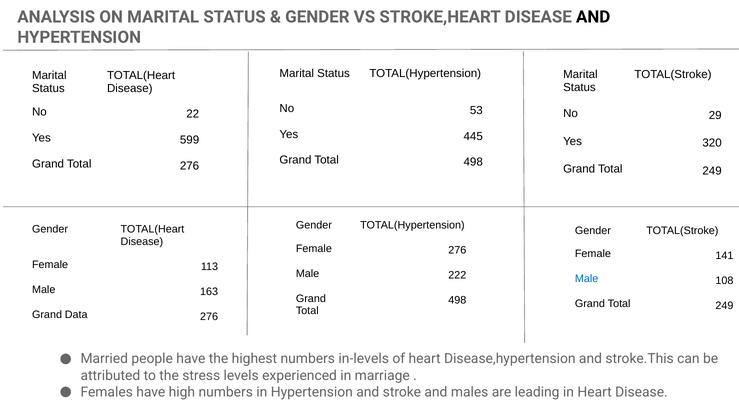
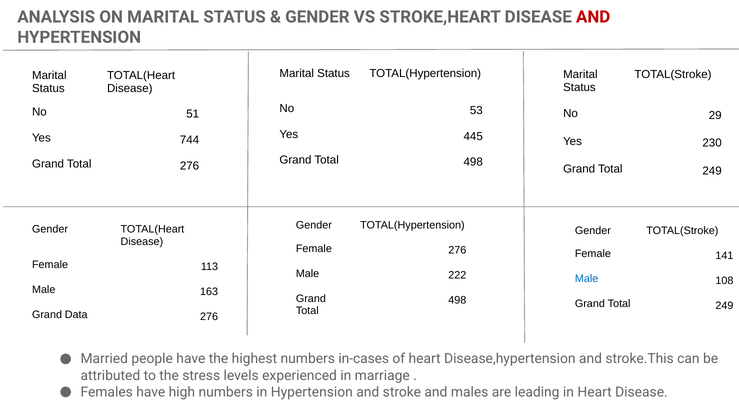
AND at (593, 17) colour: black -> red
22: 22 -> 51
599: 599 -> 744
320: 320 -> 230
in-levels: in-levels -> in-cases
